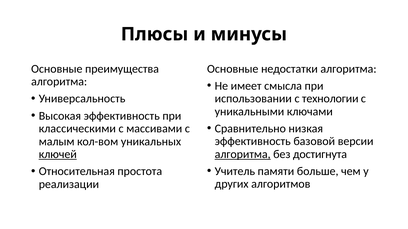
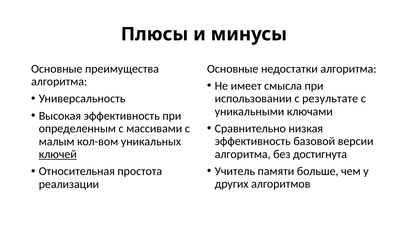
технологии: технологии -> результате
классическими: классическими -> определенным
алгоритма at (243, 154) underline: present -> none
